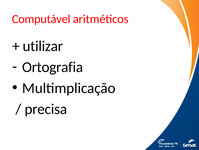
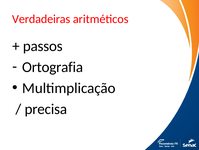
Computável: Computável -> Verdadeiras
utilizar: utilizar -> passos
